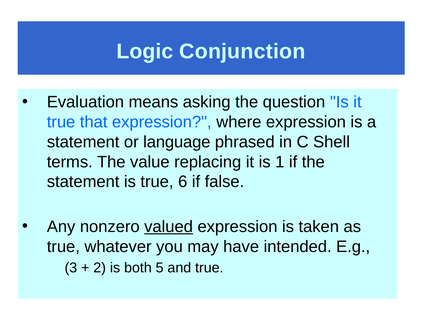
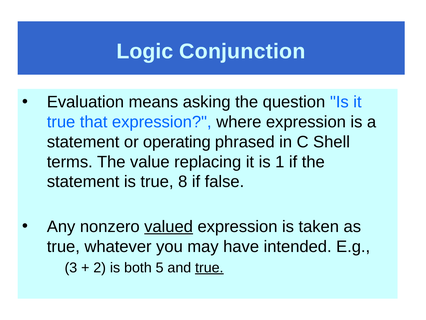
language: language -> operating
6: 6 -> 8
true at (209, 267) underline: none -> present
